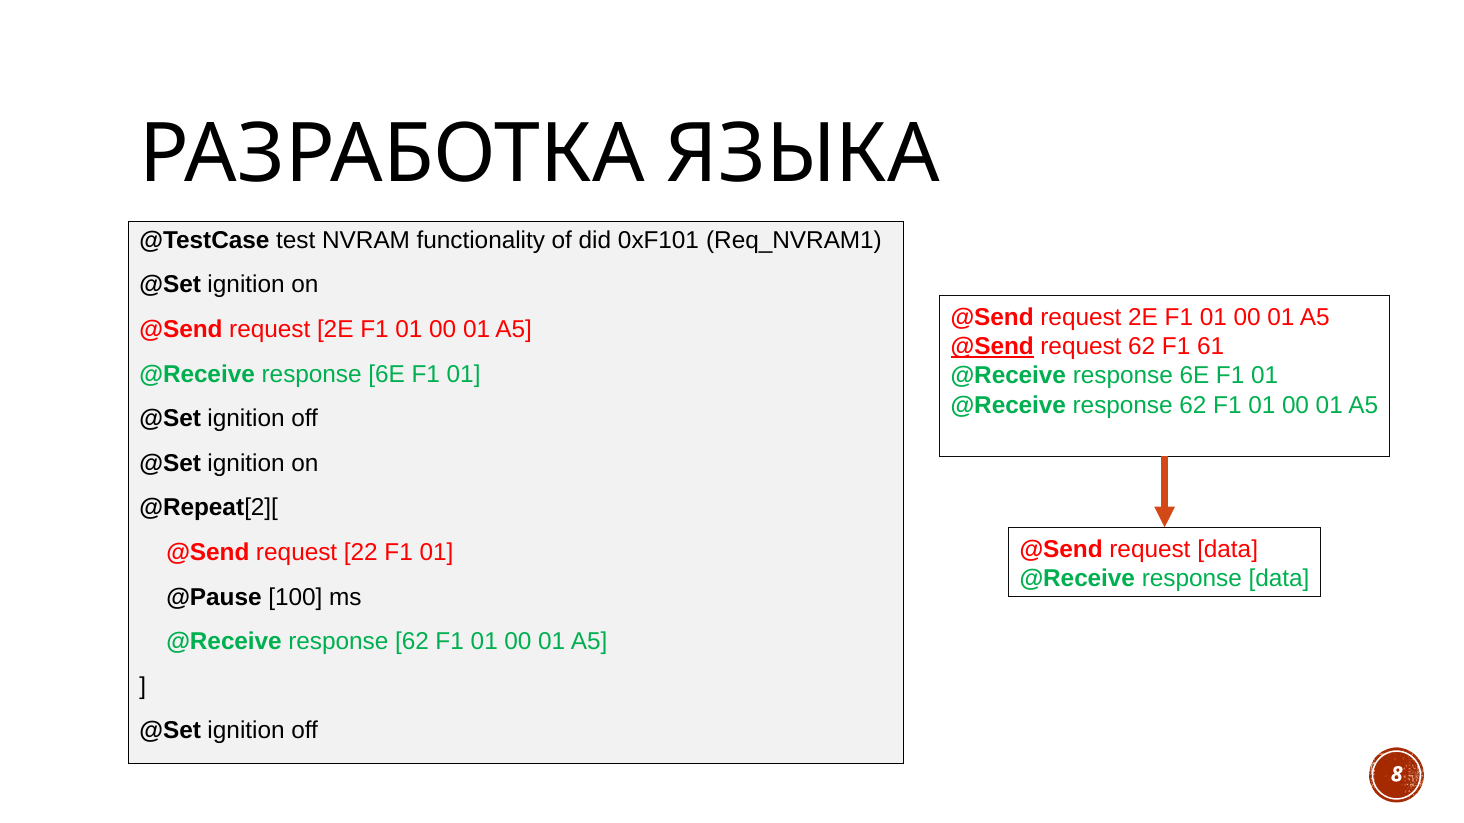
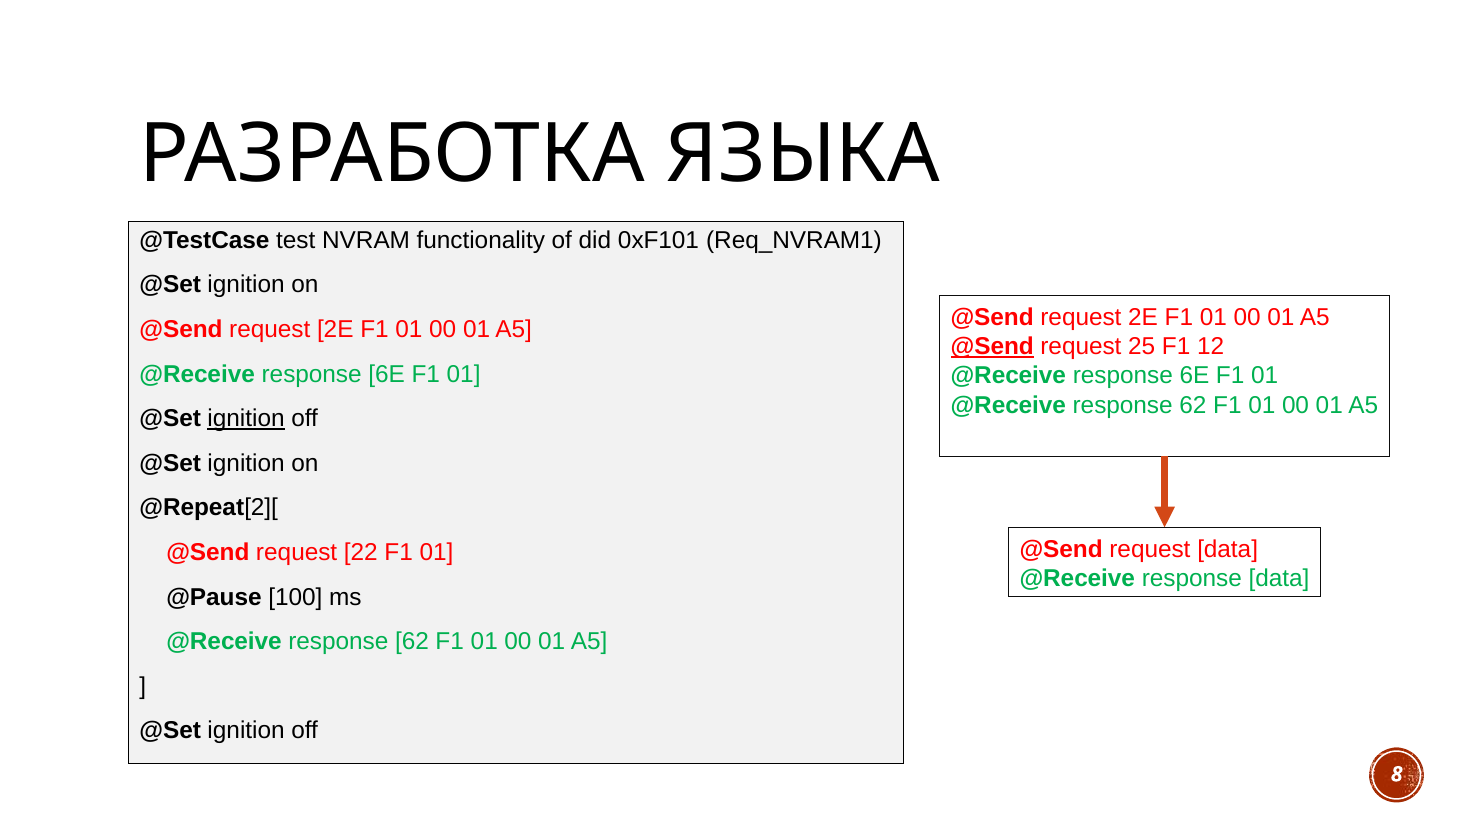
request 62: 62 -> 25
61: 61 -> 12
ignition at (246, 419) underline: none -> present
